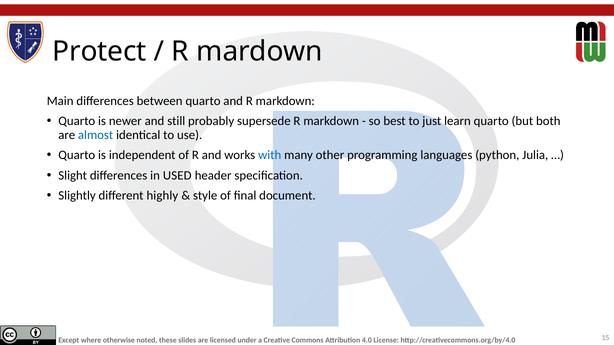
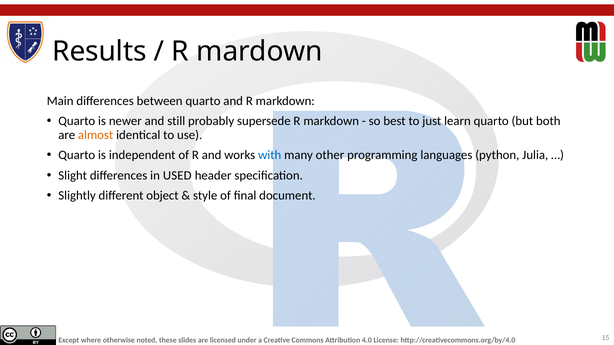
Protect: Protect -> Results
almost colour: blue -> orange
highly: highly -> object
